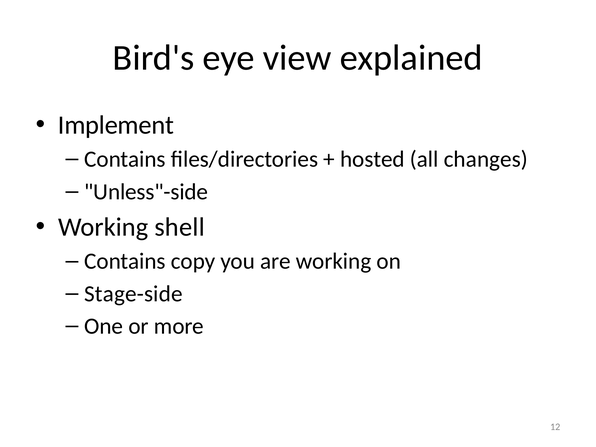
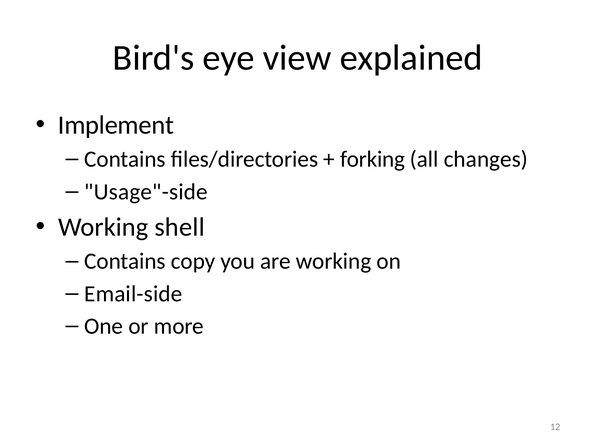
hosted: hosted -> forking
Unless"-side: Unless"-side -> Usage"-side
Stage-side: Stage-side -> Email-side
